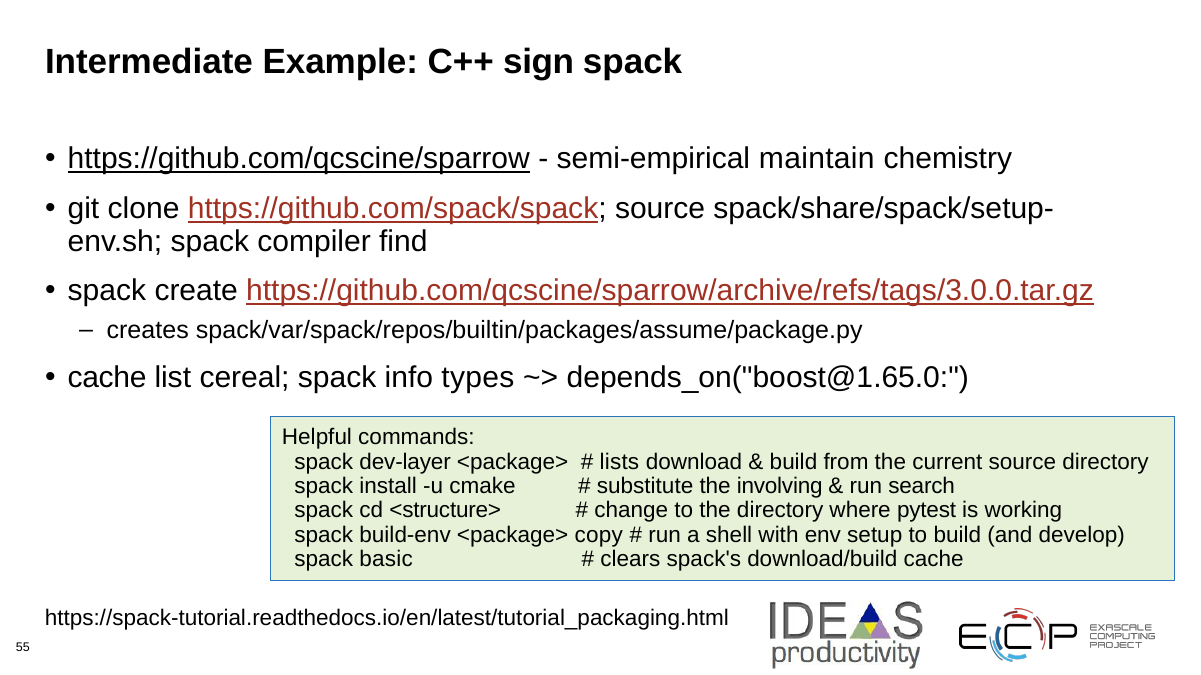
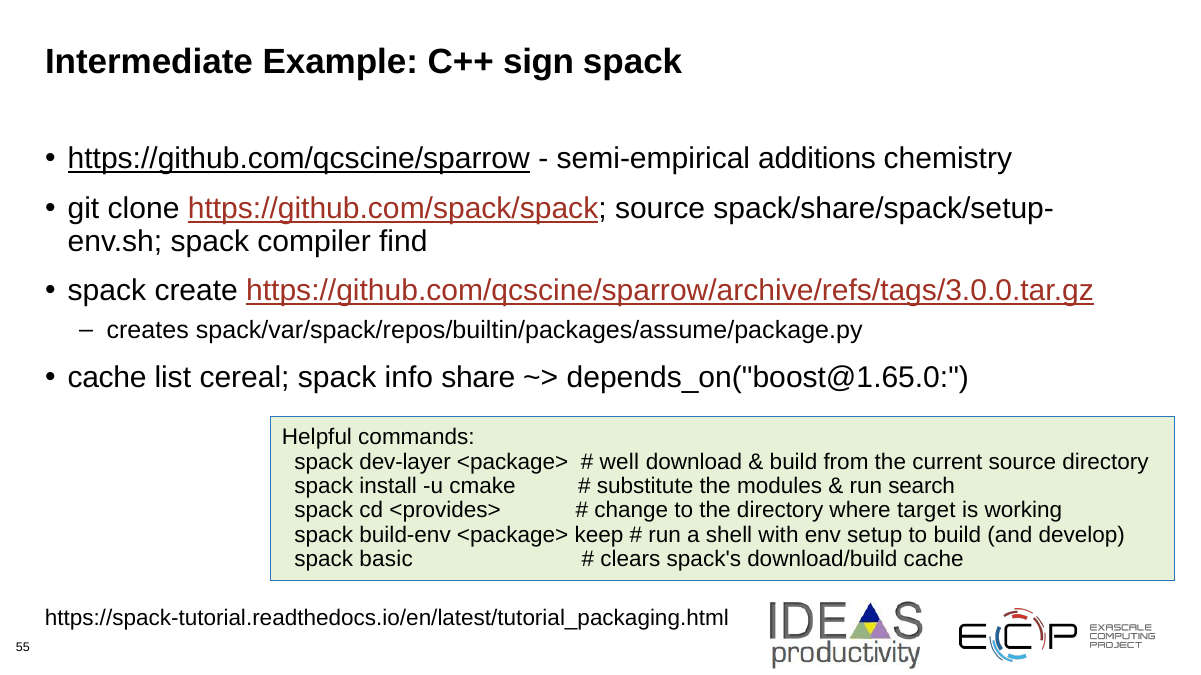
maintain: maintain -> additions
types: types -> share
lists: lists -> well
involving: involving -> modules
<structure>: <structure> -> <provides>
pytest: pytest -> target
copy: copy -> keep
